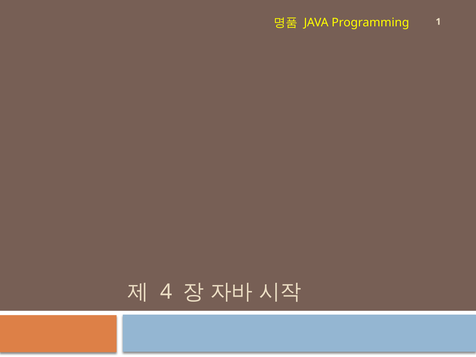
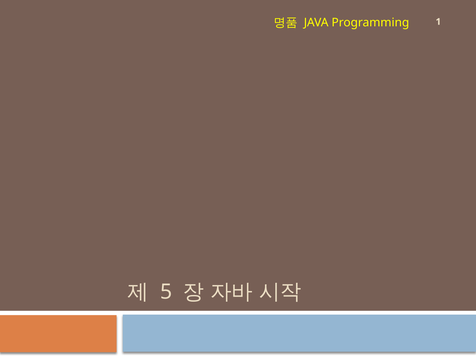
4: 4 -> 5
